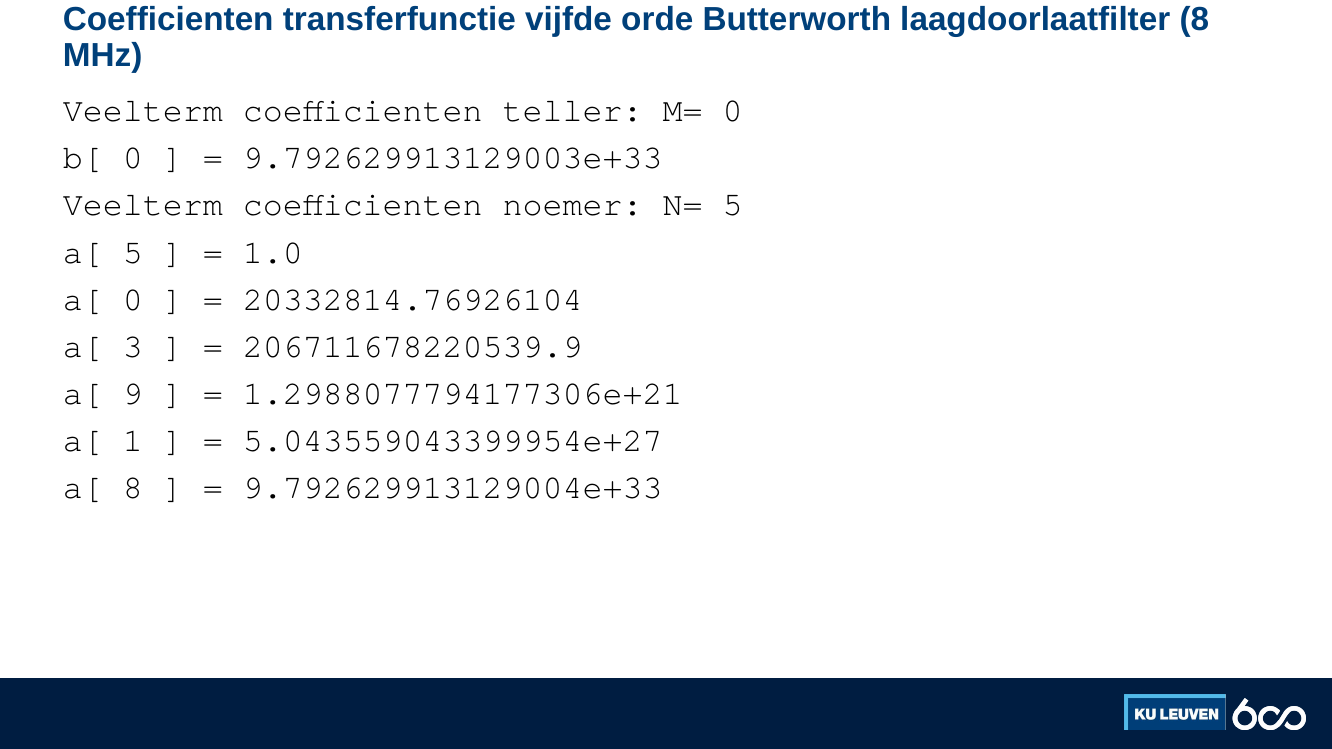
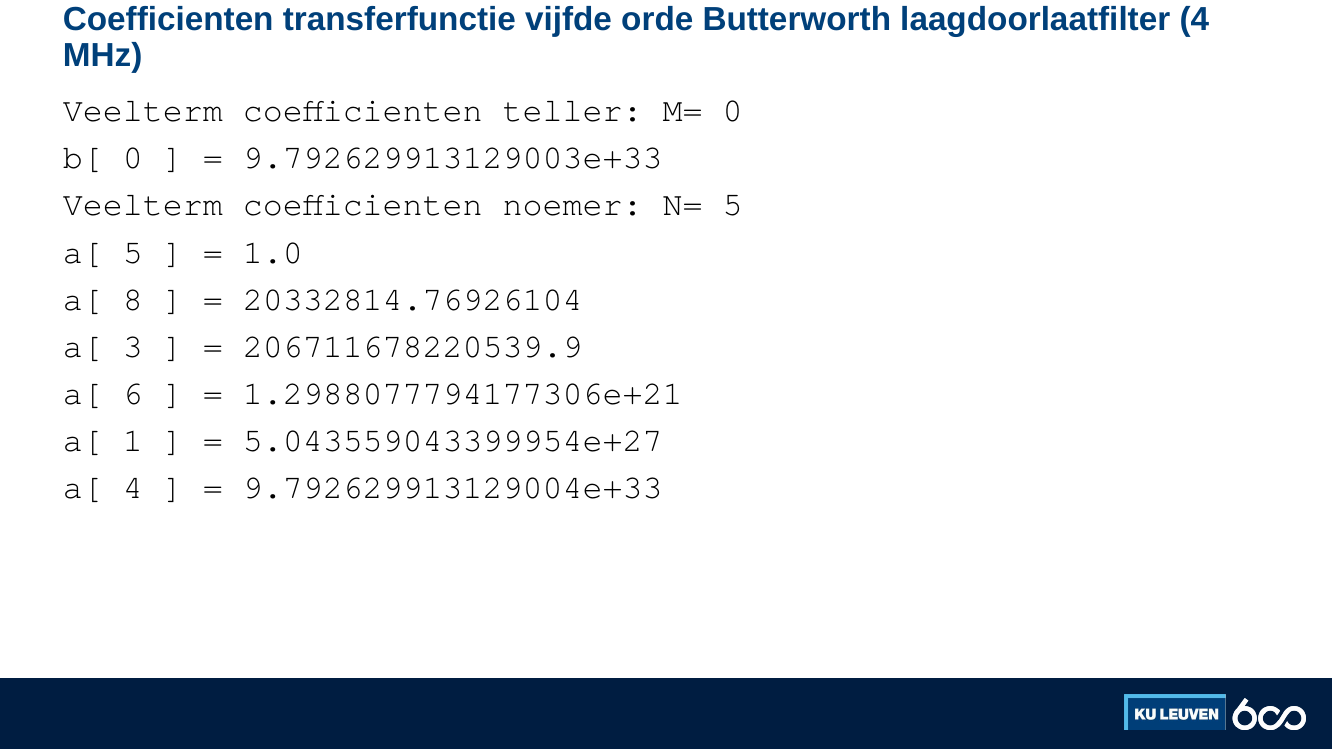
laagdoorlaatfilter 8: 8 -> 4
a[ 0: 0 -> 8
9: 9 -> 6
a[ 8: 8 -> 4
